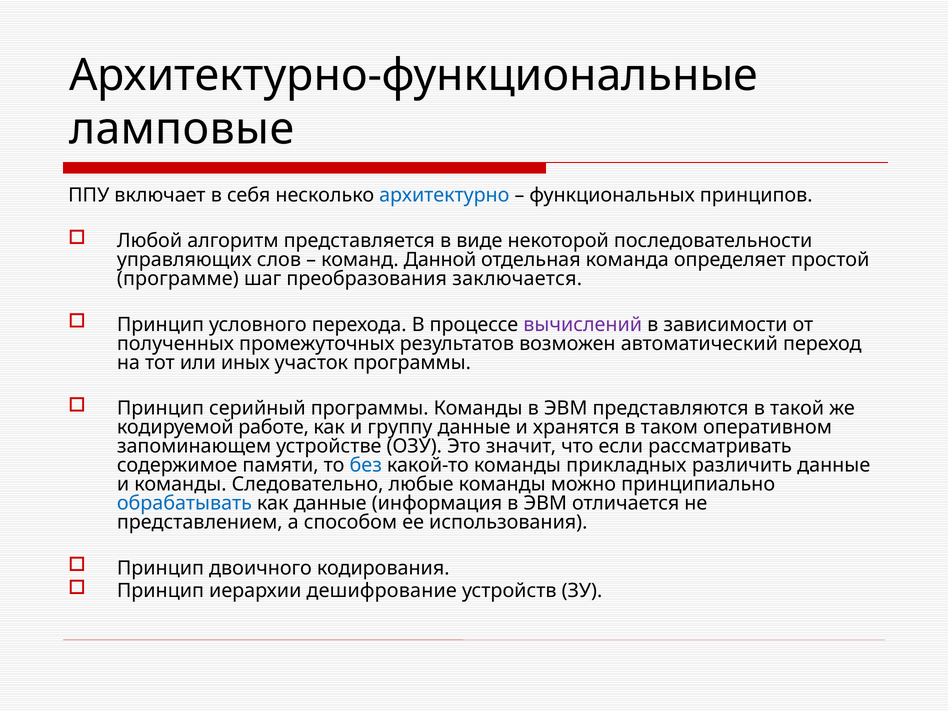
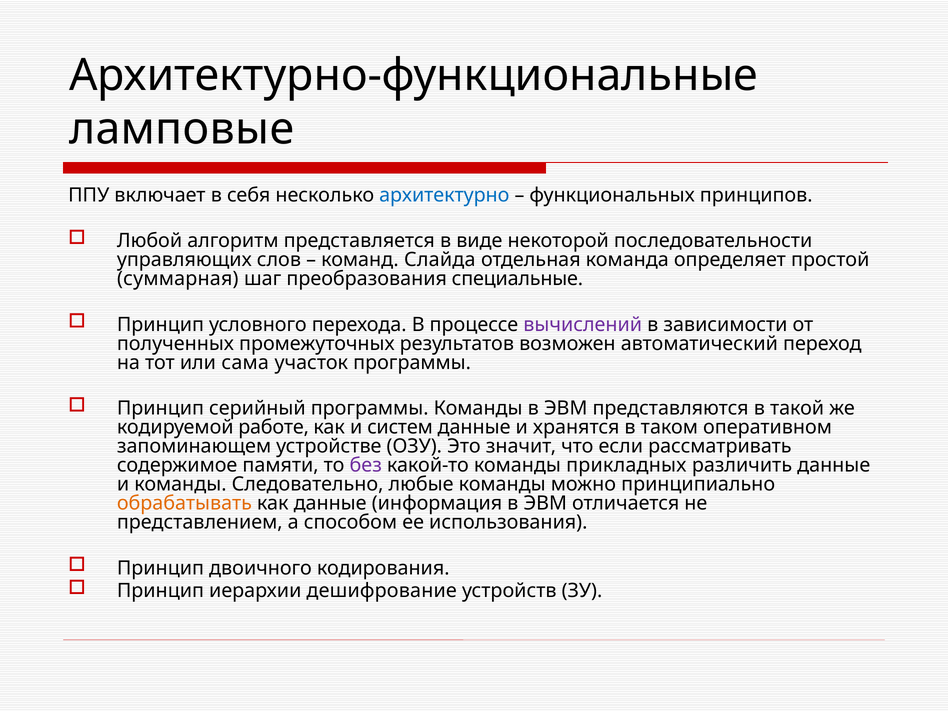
Данной: Данной -> Слайда
программе: программе -> суммарная
заключается: заключается -> специальные
иных: иных -> сама
группу: группу -> cиcтeм
без colour: blue -> purple
обрабатывать colour: blue -> orange
